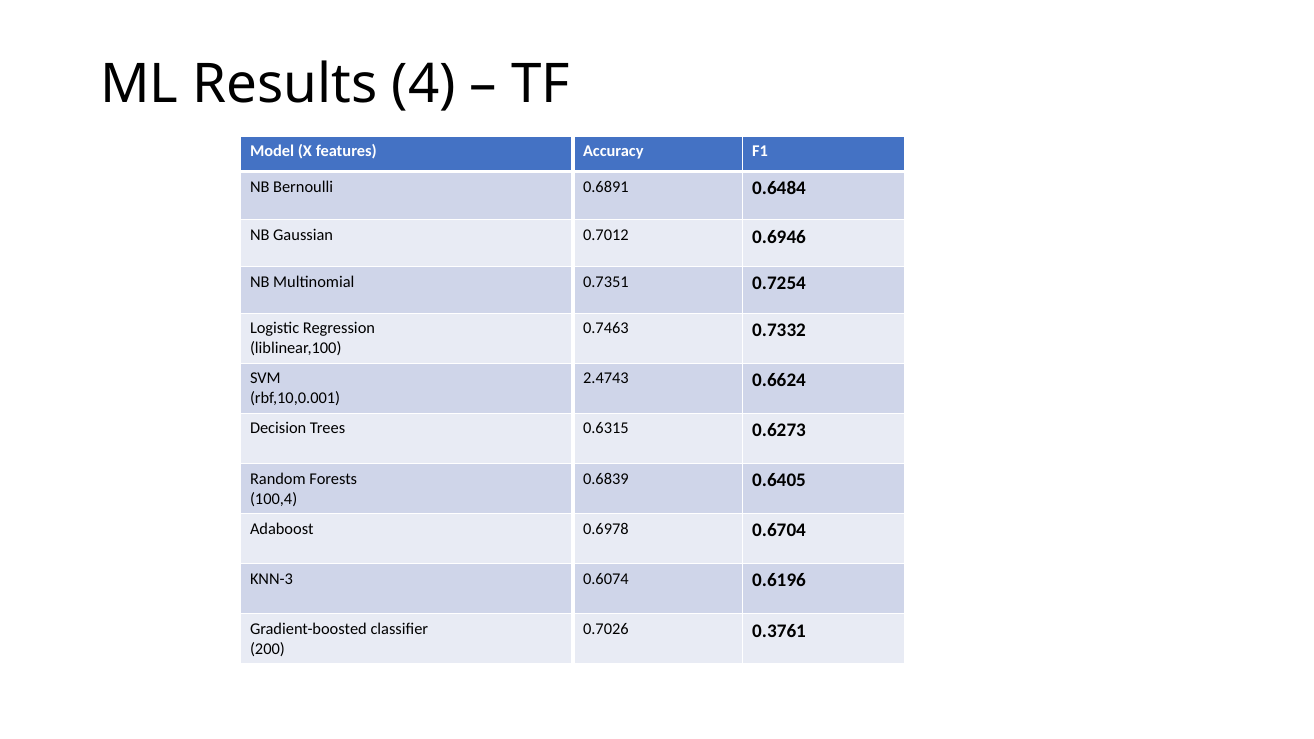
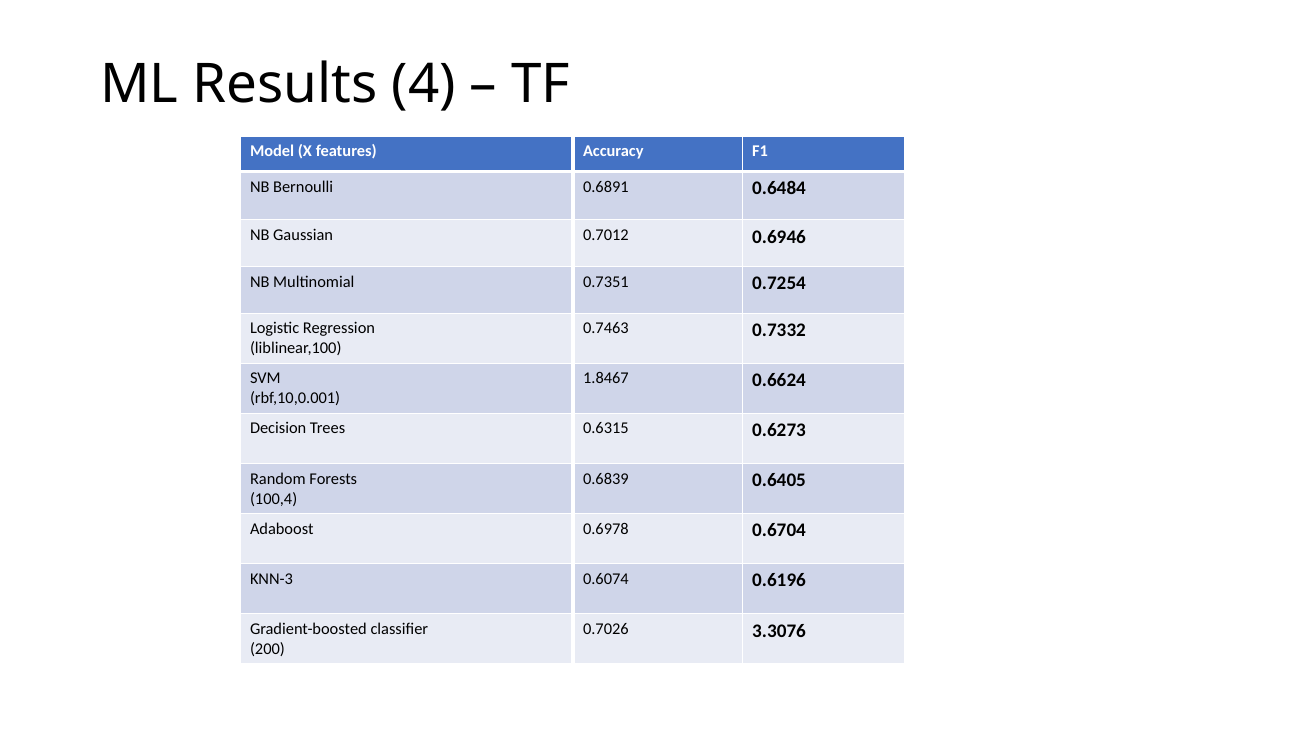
2.4743: 2.4743 -> 1.8467
0.3761: 0.3761 -> 3.3076
